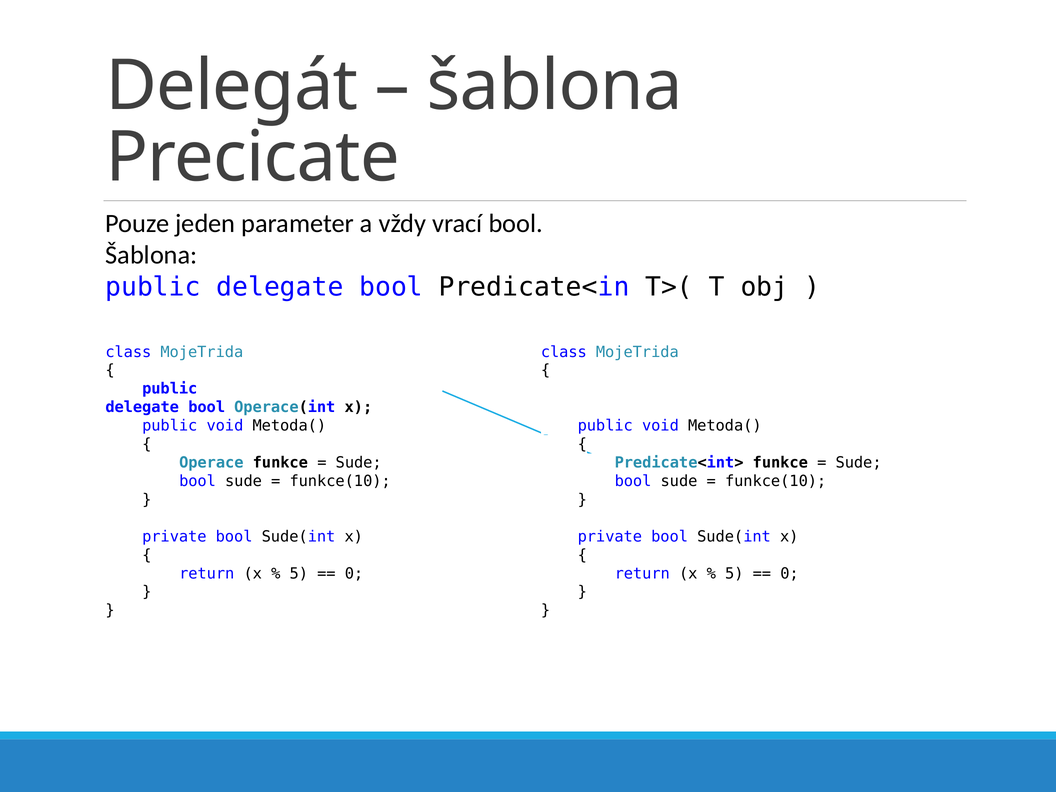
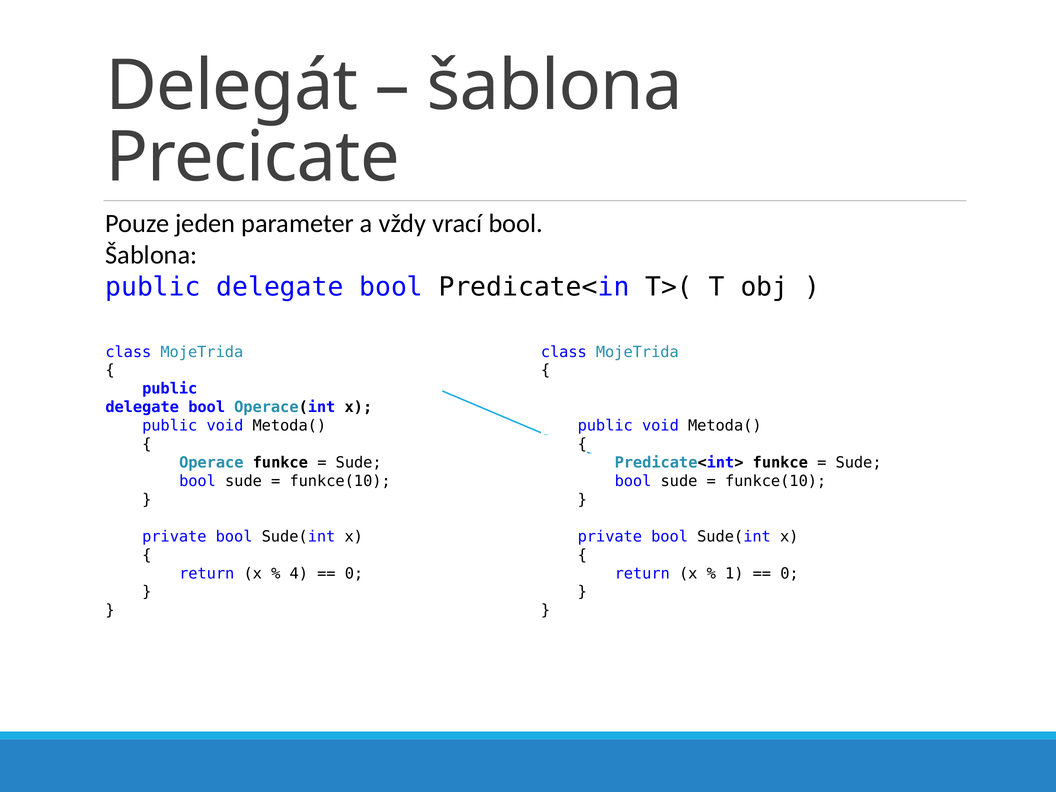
5 at (299, 573): 5 -> 4
5 at (734, 573): 5 -> 1
